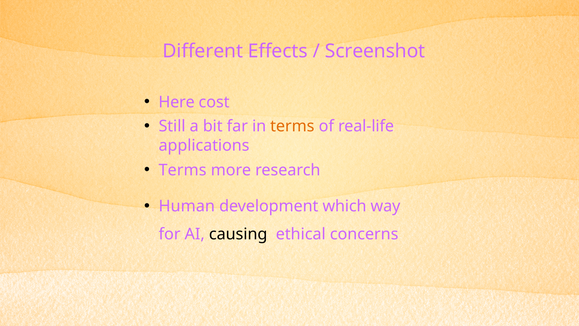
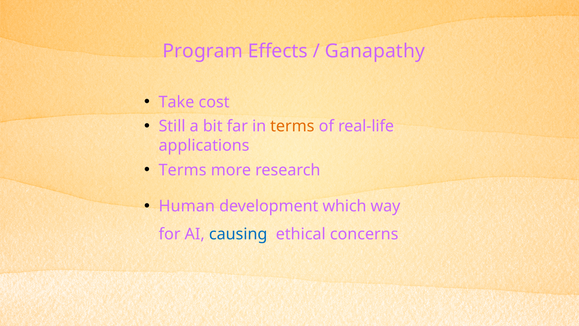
Different: Different -> Program
Screenshot: Screenshot -> Ganapathy
Here: Here -> Take
causing colour: black -> blue
